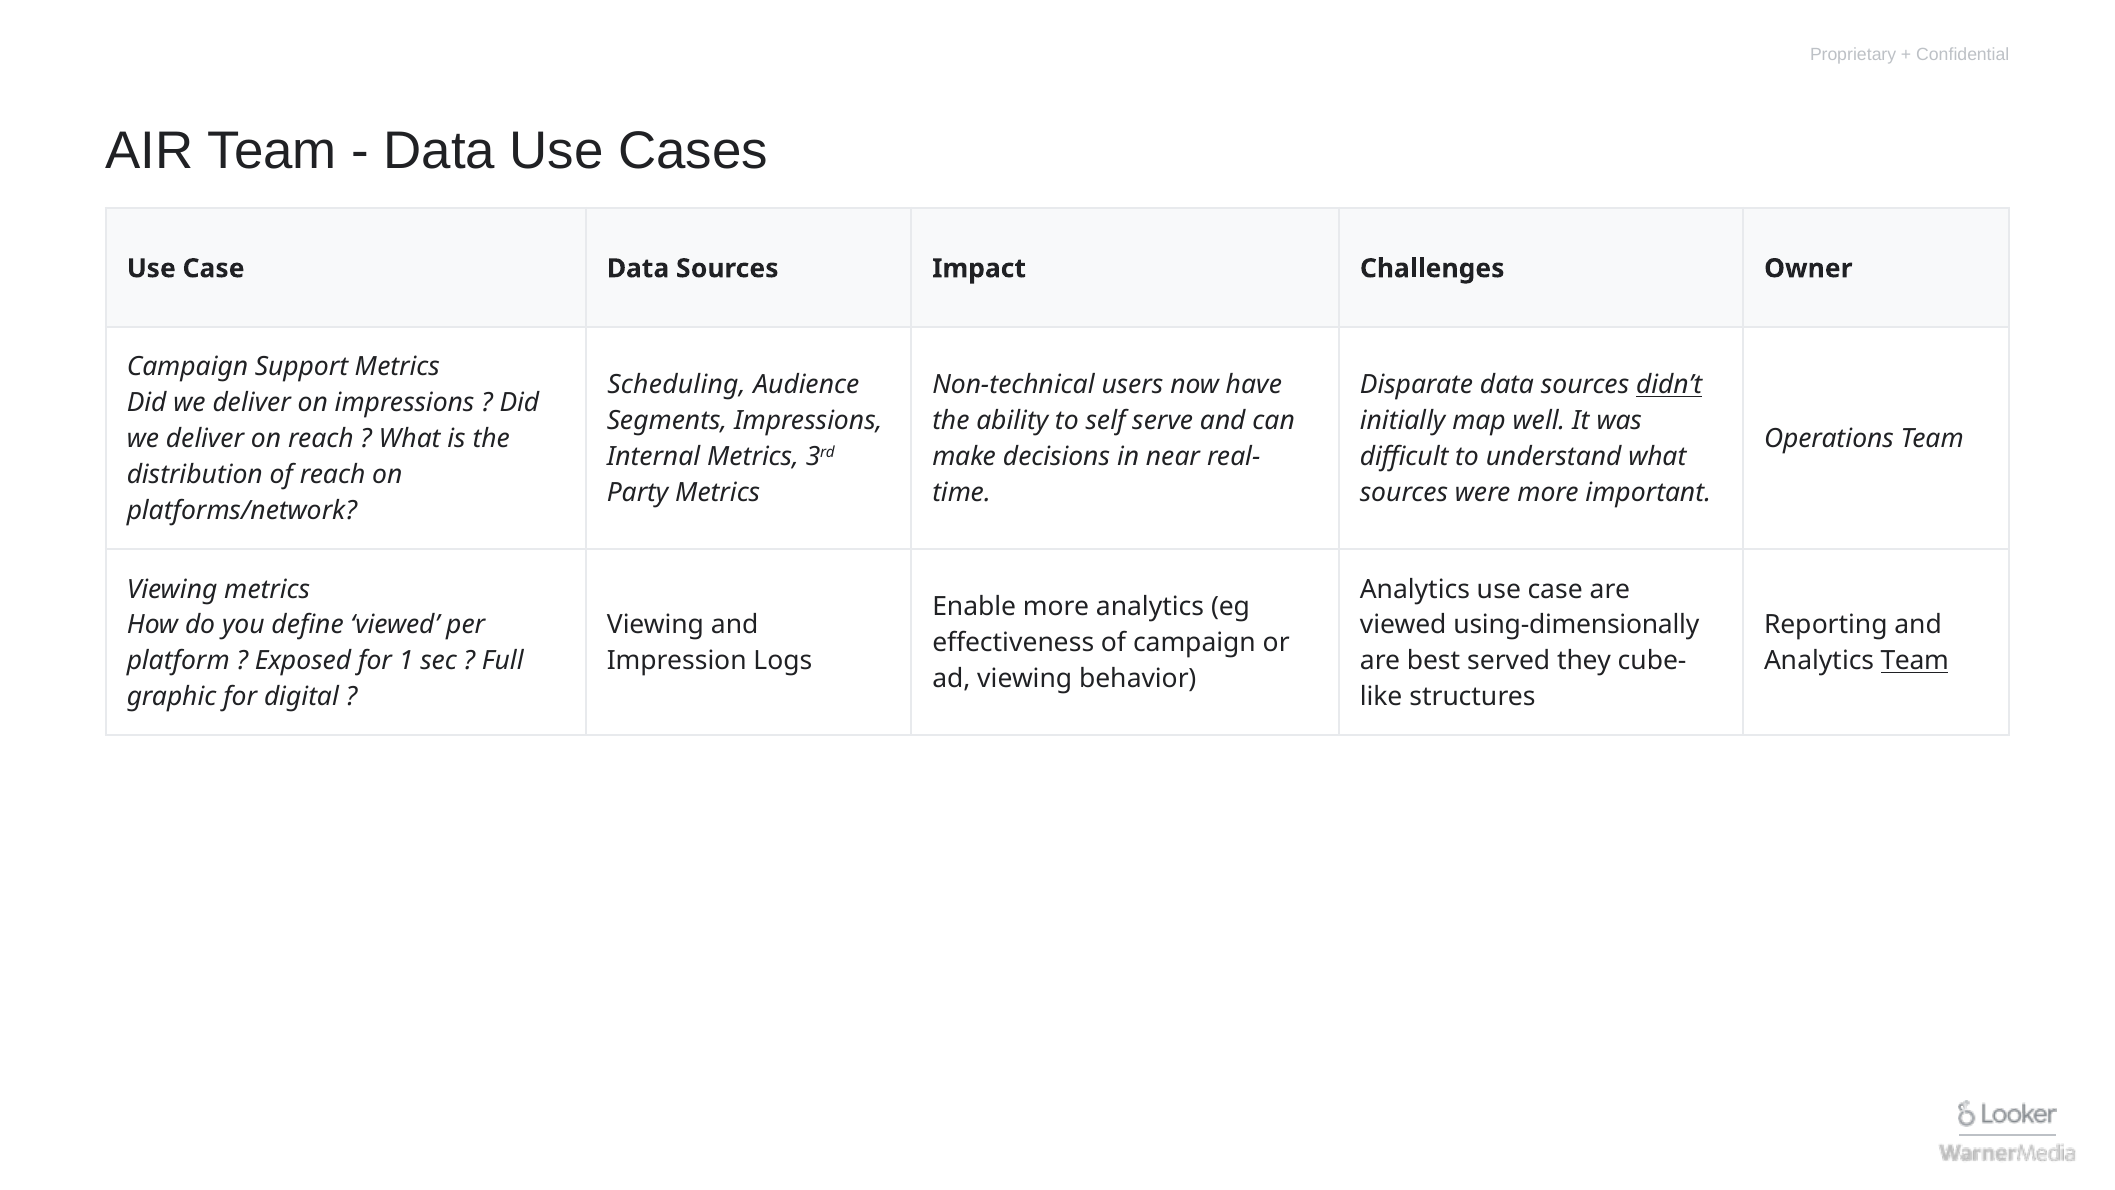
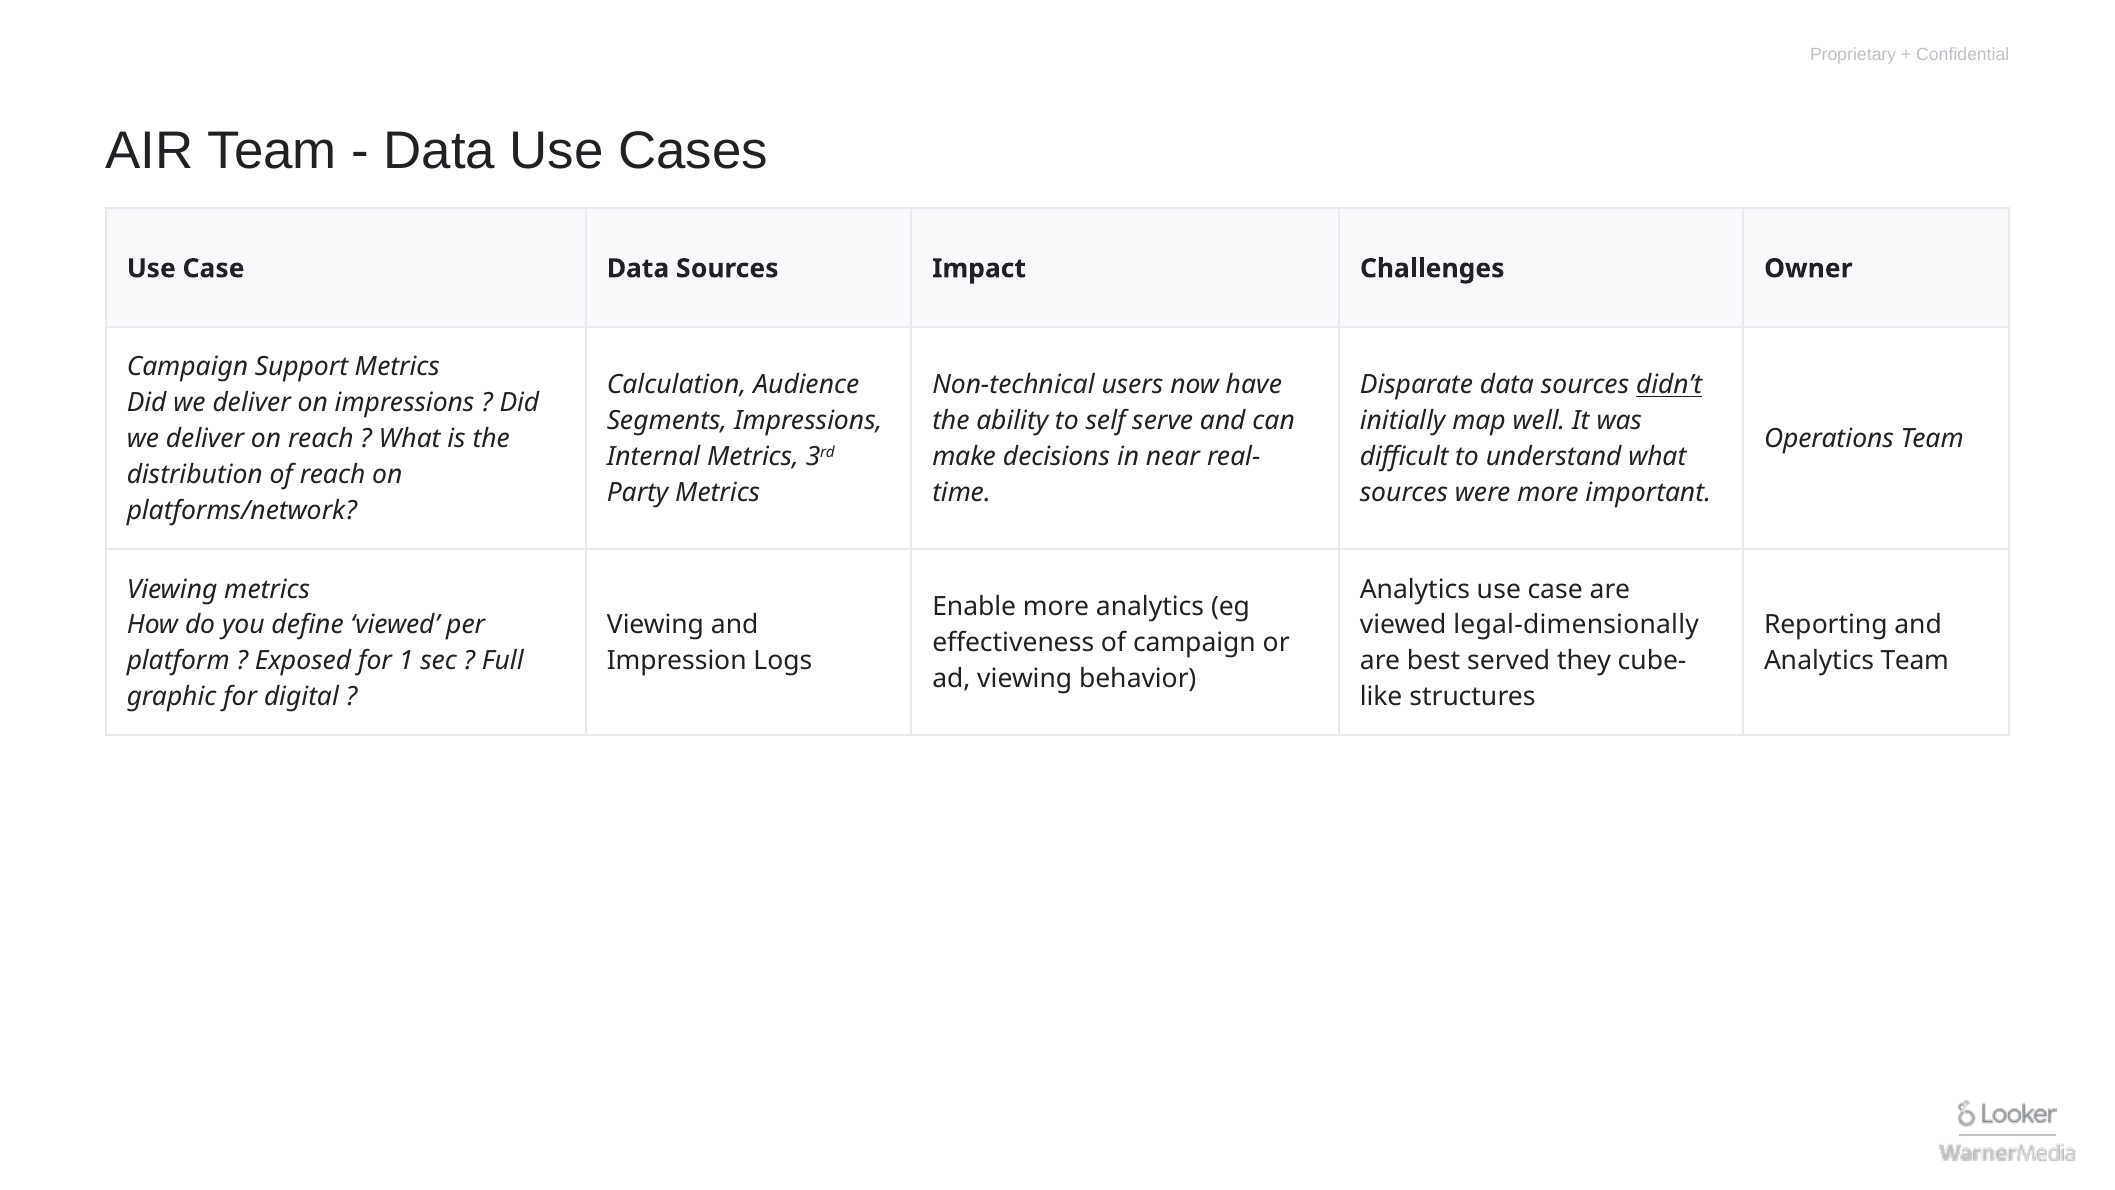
Scheduling: Scheduling -> Calculation
using-dimensionally: using-dimensionally -> legal-dimensionally
Team at (1915, 661) underline: present -> none
